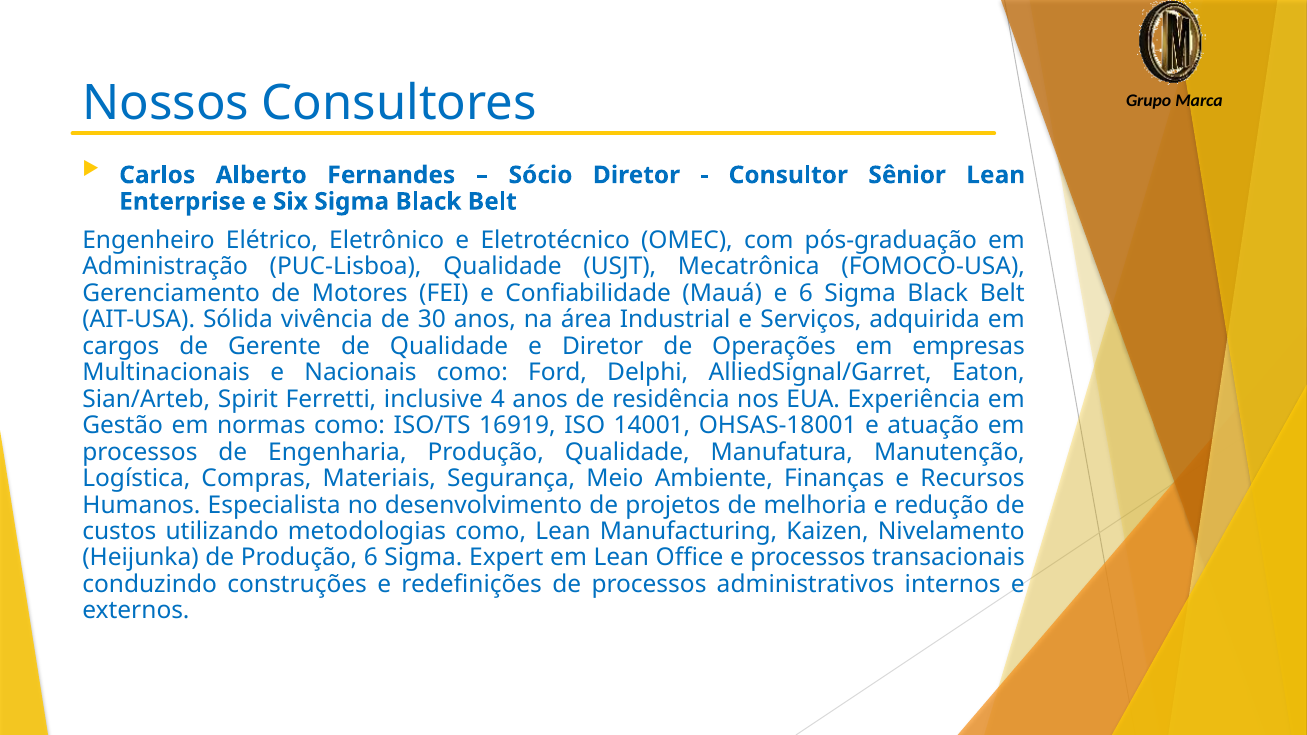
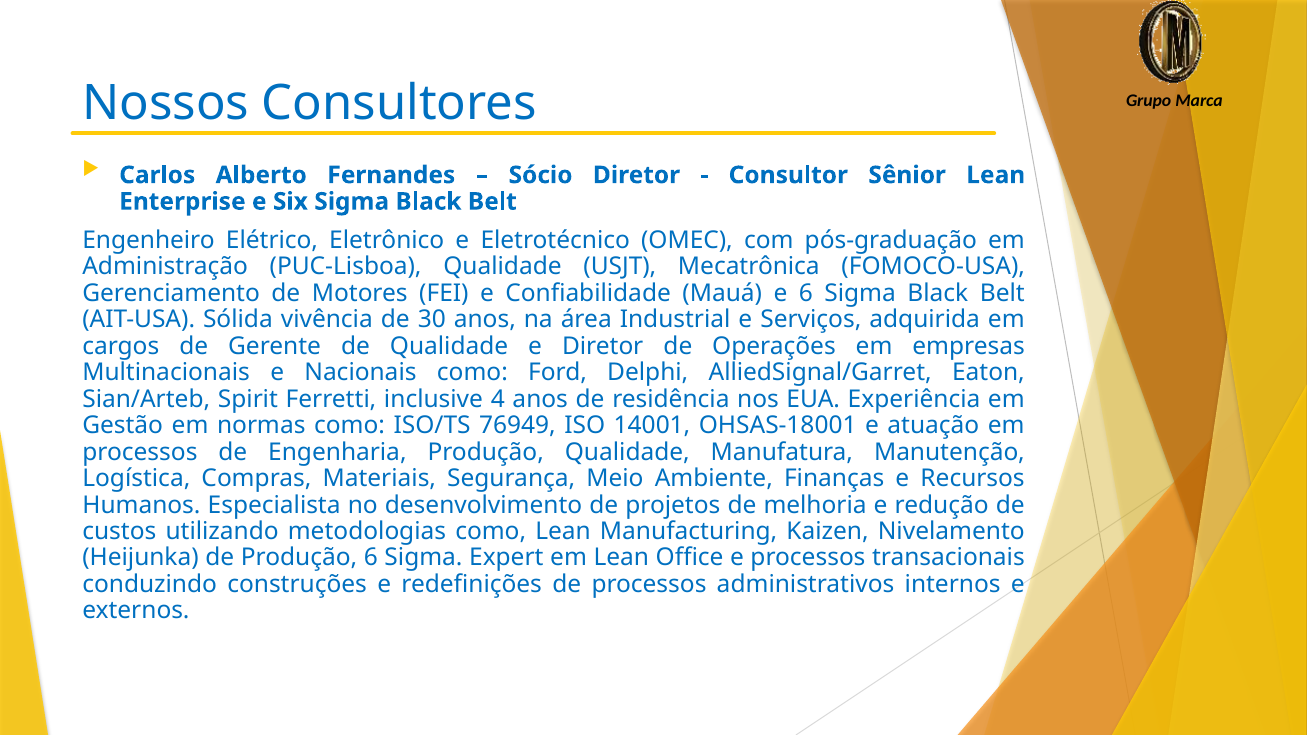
16919: 16919 -> 76949
